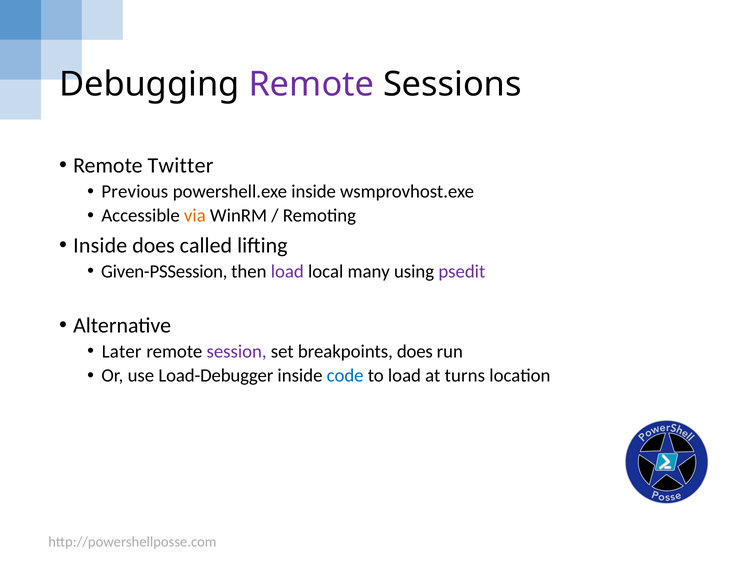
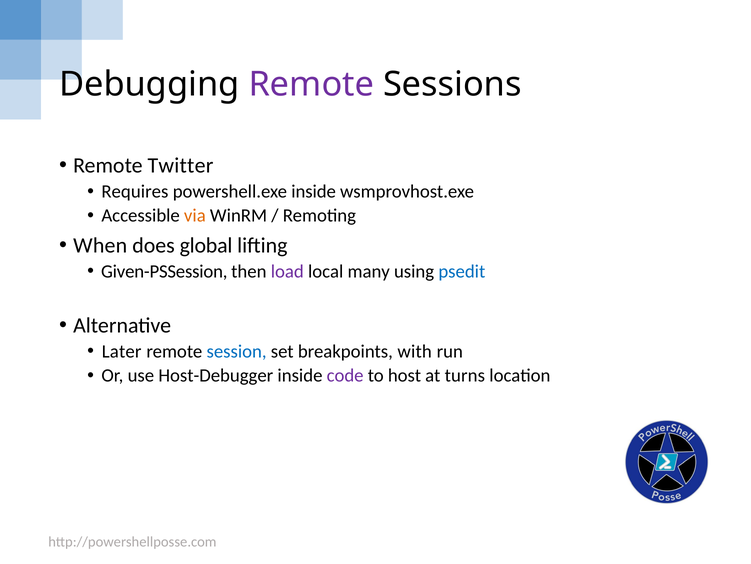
Previous: Previous -> Requires
Inside at (100, 245): Inside -> When
called: called -> global
psedit colour: purple -> blue
session colour: purple -> blue
breakpoints does: does -> with
Load-Debugger: Load-Debugger -> Host-Debugger
code colour: blue -> purple
to load: load -> host
